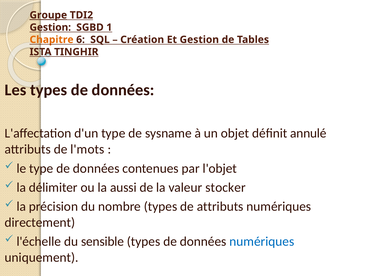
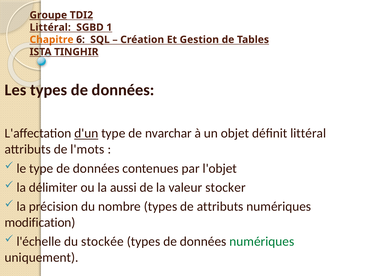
Gestion at (50, 27): Gestion -> Littéral
d'un underline: none -> present
sysname: sysname -> nvarchar
définit annulé: annulé -> littéral
directement: directement -> modification
sensible: sensible -> stockée
numériques at (262, 242) colour: blue -> green
